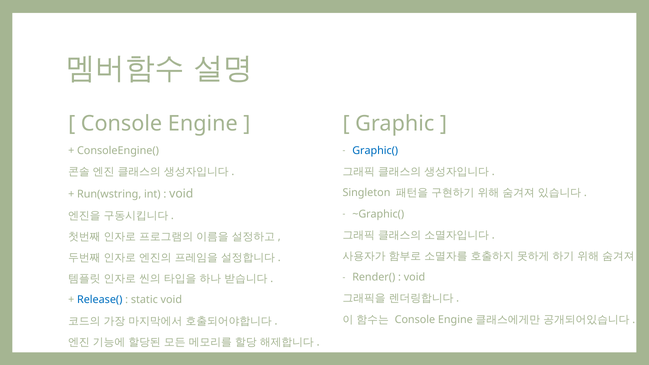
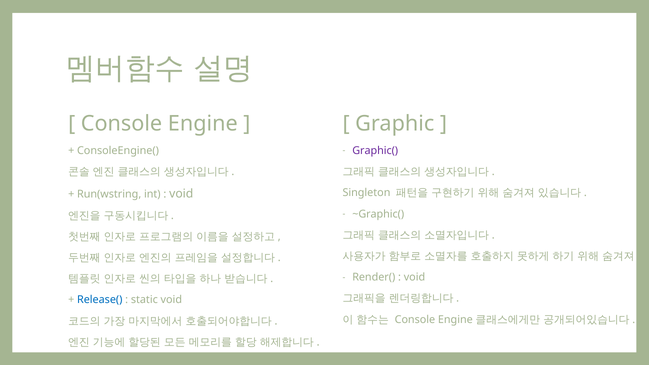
Graphic( colour: blue -> purple
